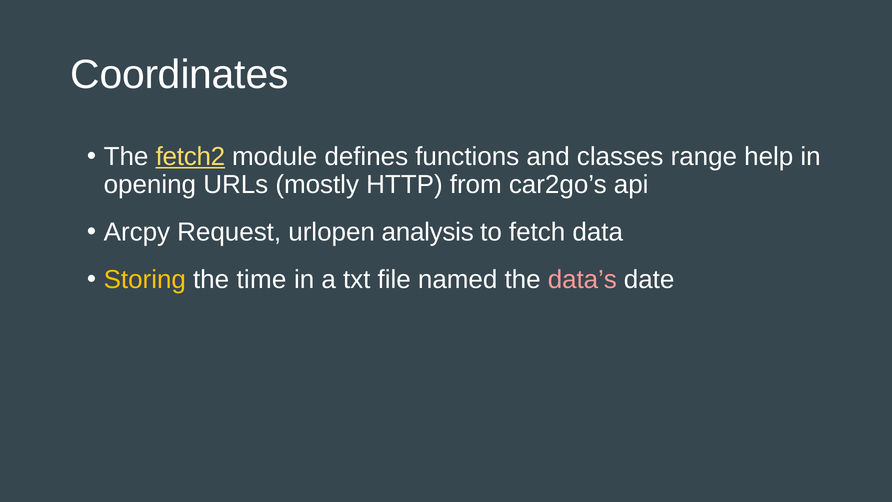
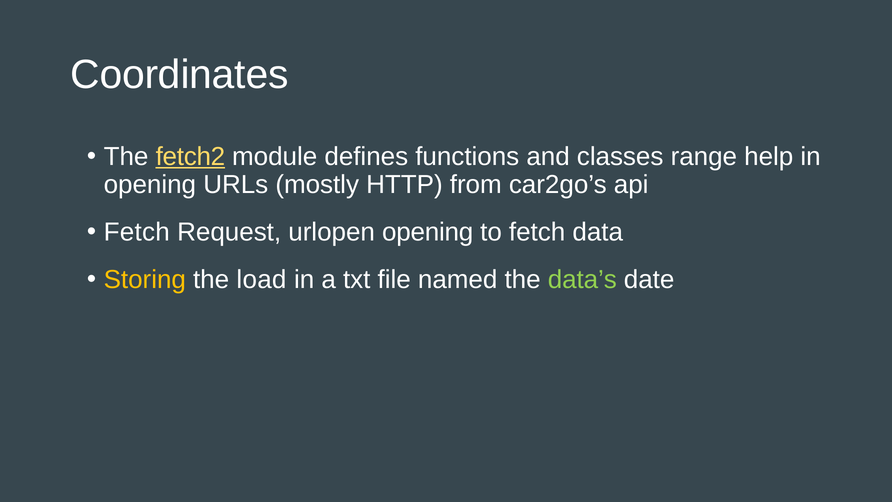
Arcpy at (137, 232): Arcpy -> Fetch
urlopen analysis: analysis -> opening
time: time -> load
data’s colour: pink -> light green
